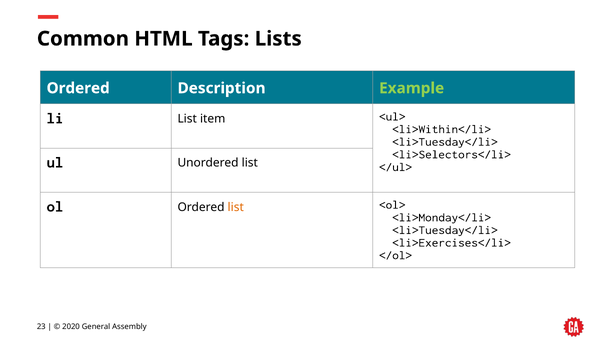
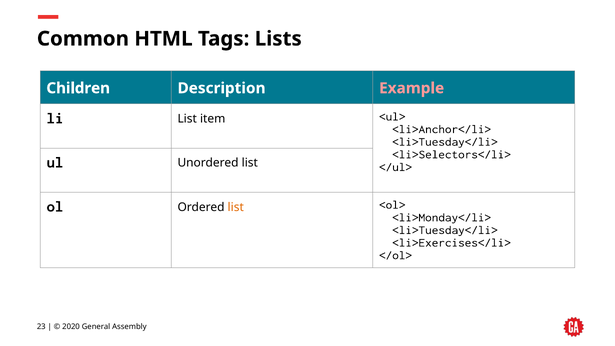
Ordered at (78, 88): Ordered -> Children
Example colour: light green -> pink
<li>Within</li>: <li>Within</li> -> <li>Anchor</li>
